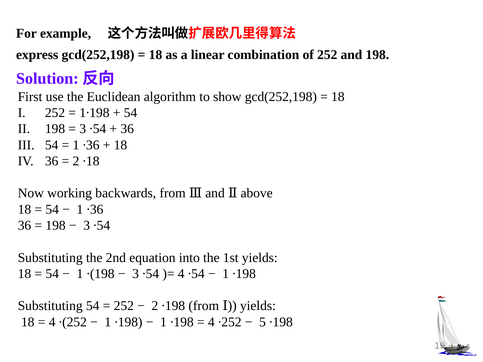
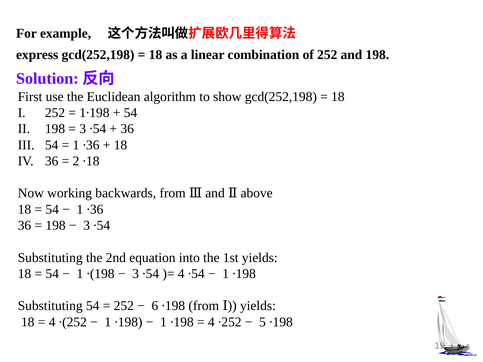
2 at (155, 306): 2 -> 6
